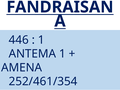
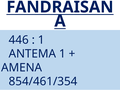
252/461/354: 252/461/354 -> 854/461/354
